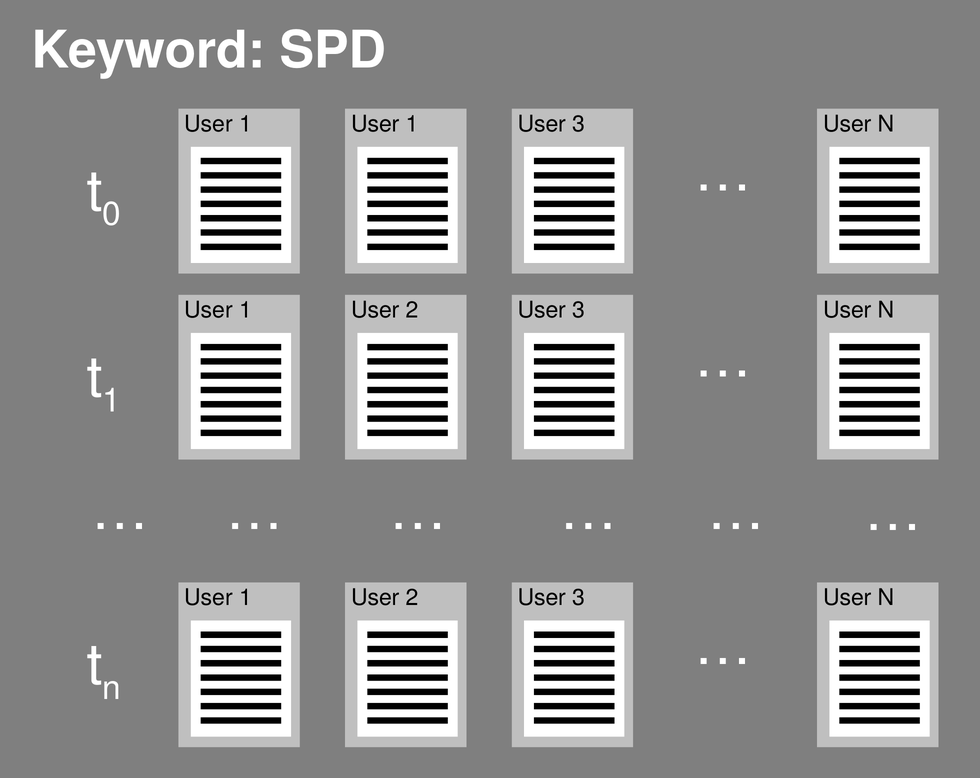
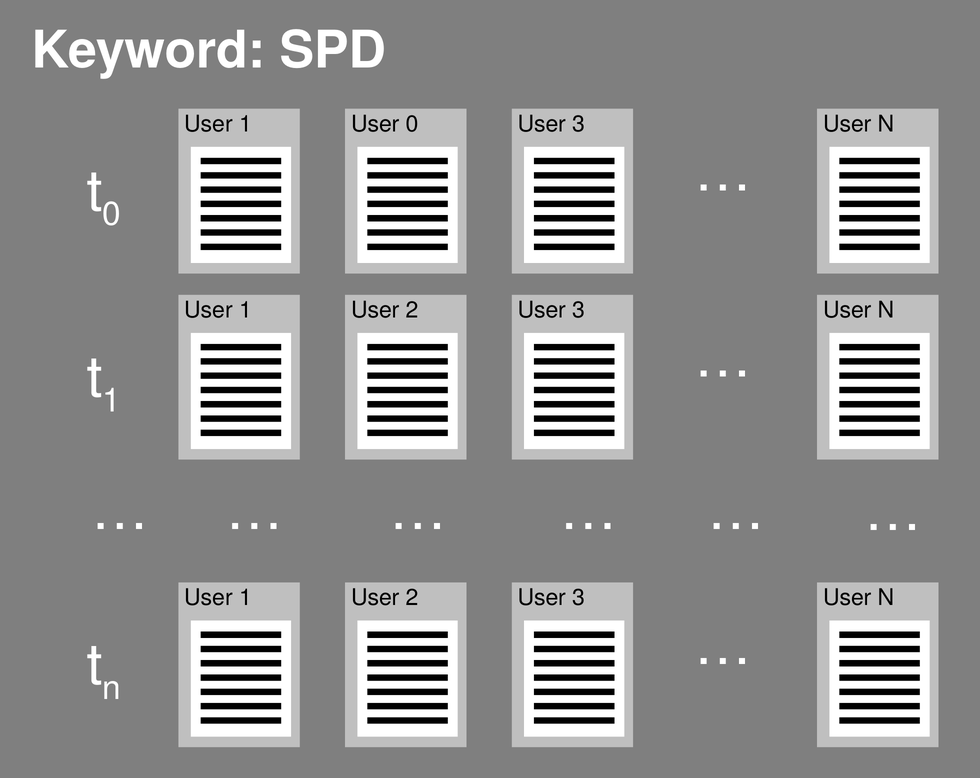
1 at (412, 124): 1 -> 0
